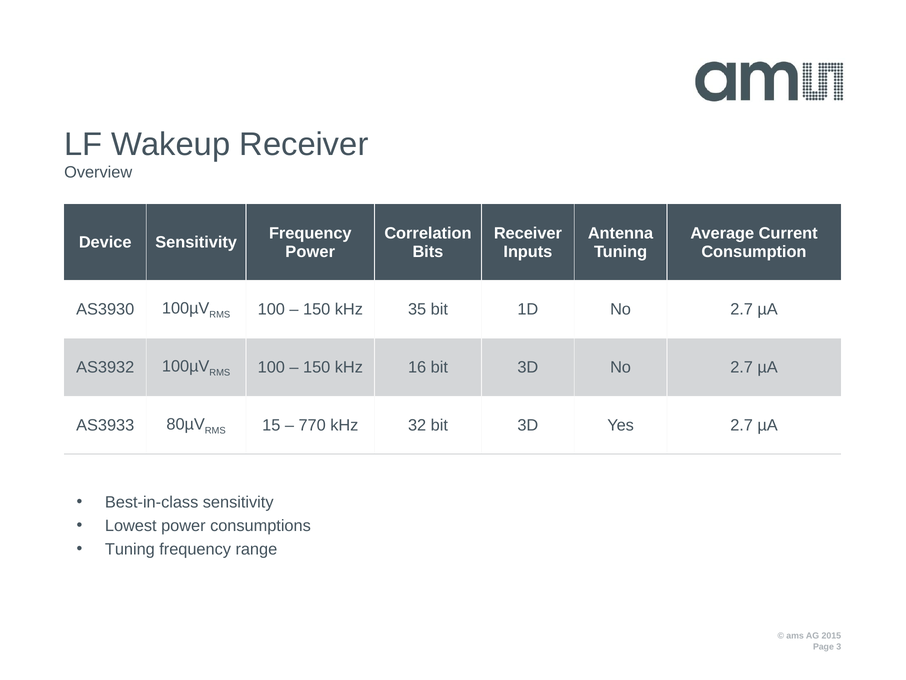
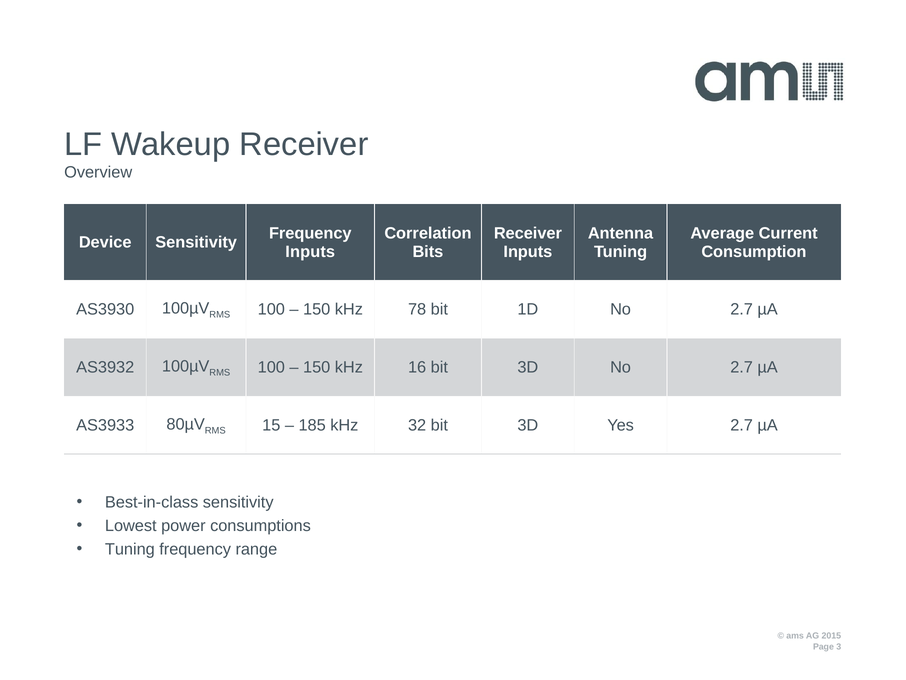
Power at (310, 251): Power -> Inputs
35: 35 -> 78
770: 770 -> 185
